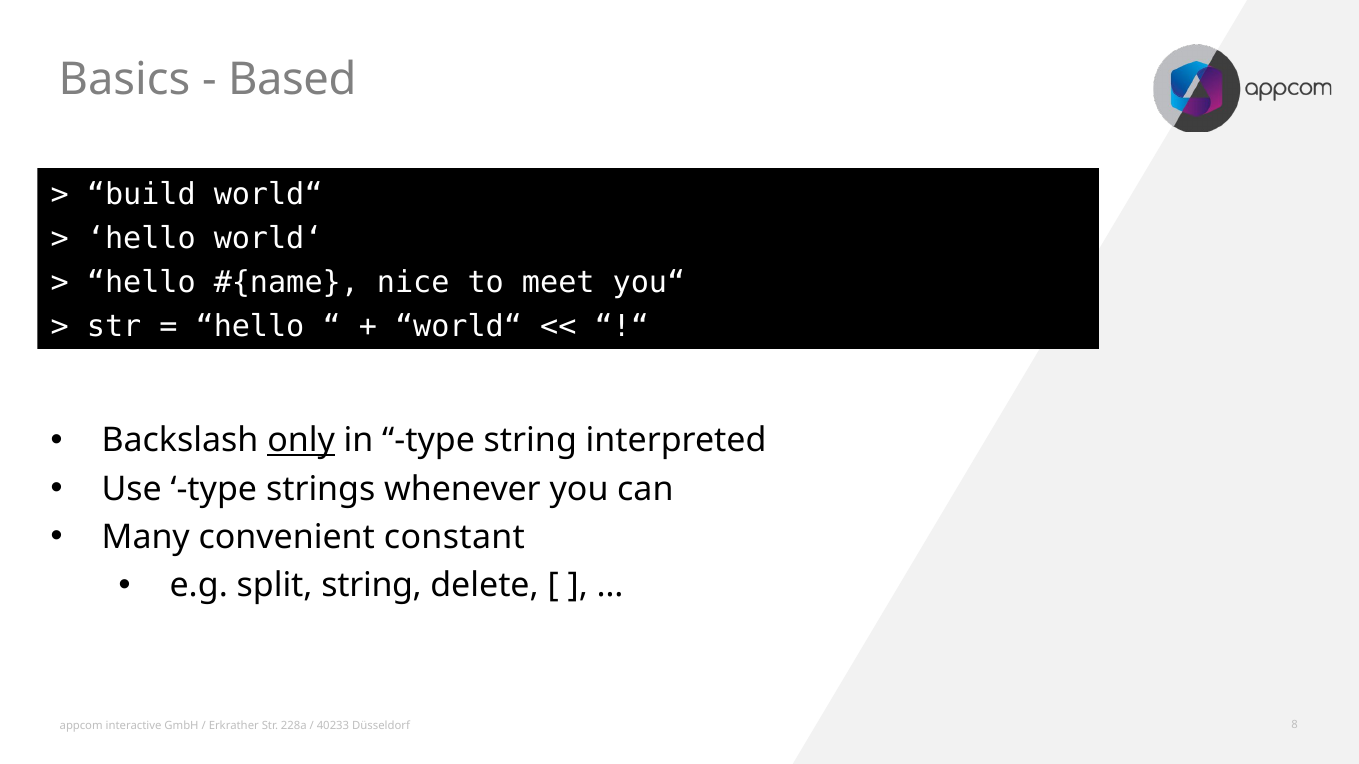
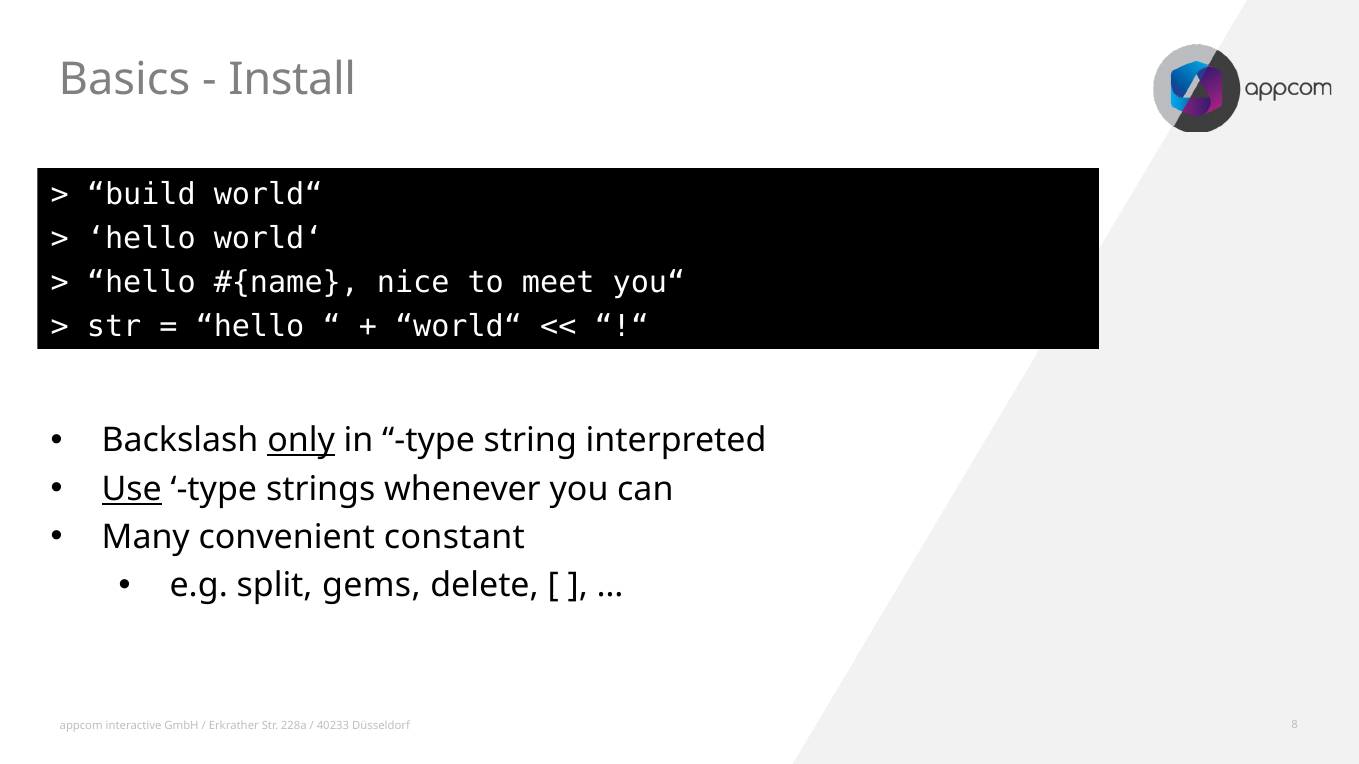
Based: Based -> Install
Use underline: none -> present
split string: string -> gems
